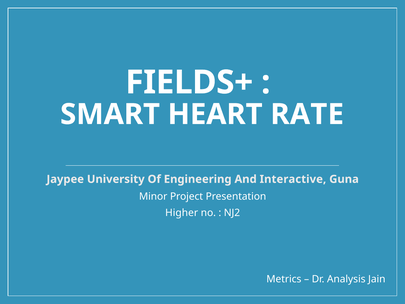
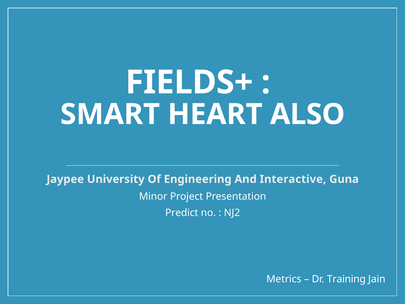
RATE: RATE -> ALSO
Higher: Higher -> Predict
Analysis: Analysis -> Training
